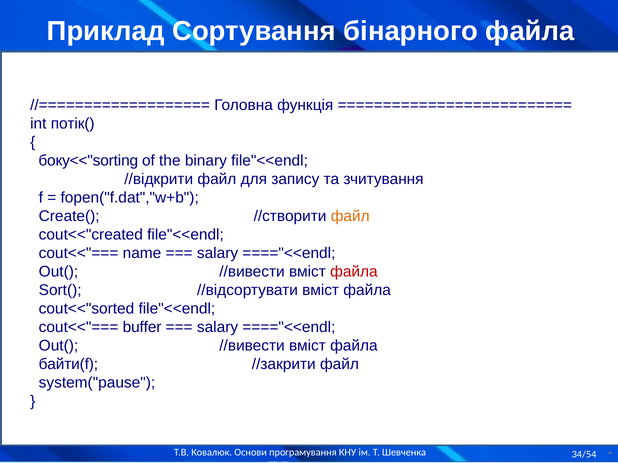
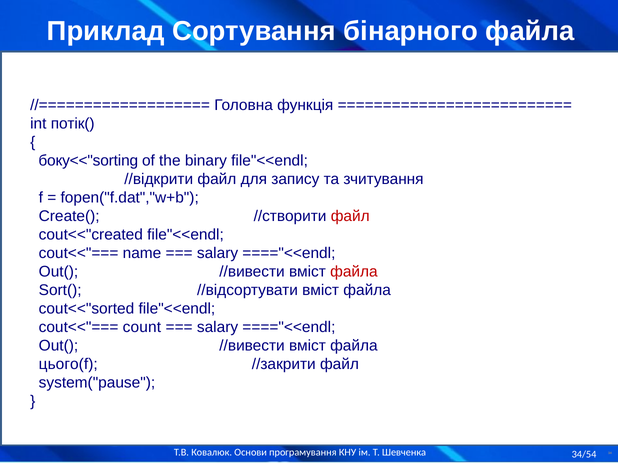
файл at (350, 216) colour: orange -> red
buffer: buffer -> count
байти(f: байти(f -> цього(f
